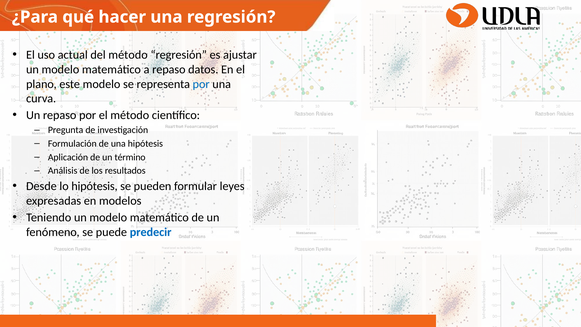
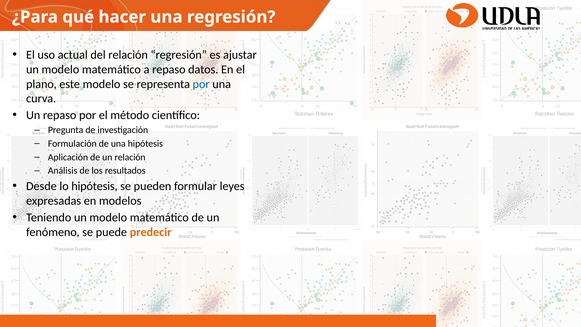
del método: método -> relación
un término: término -> relación
predecir colour: blue -> orange
